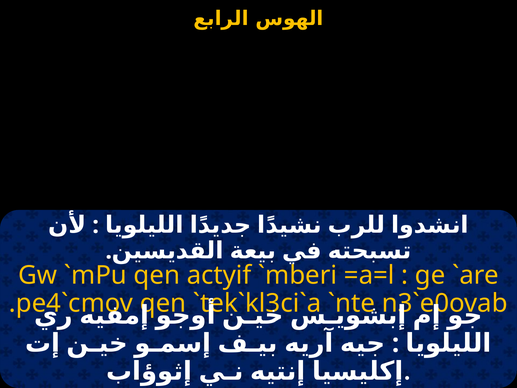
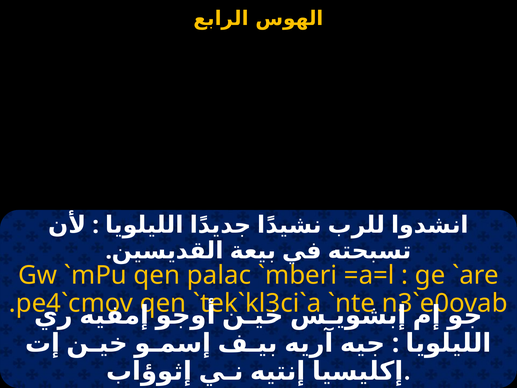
actyif: actyif -> palac
